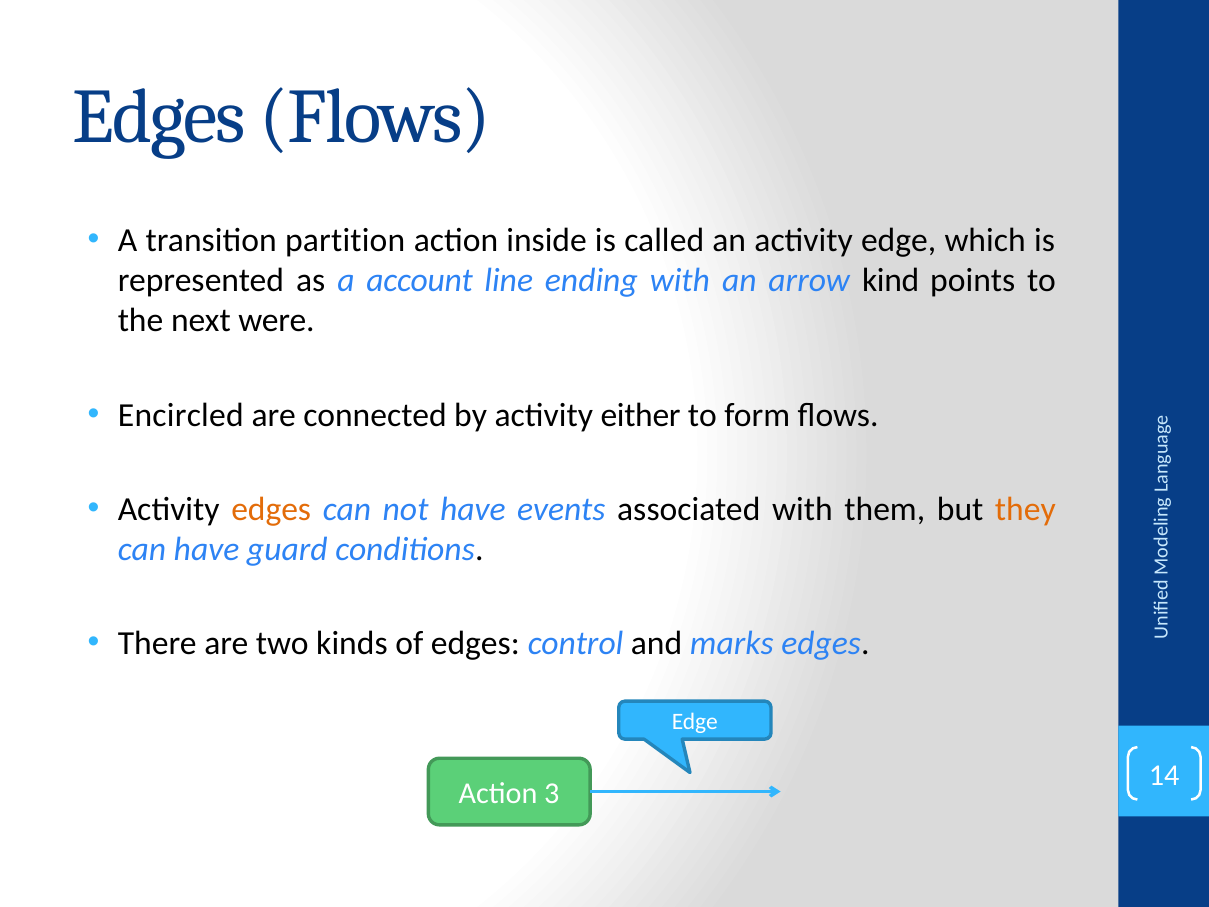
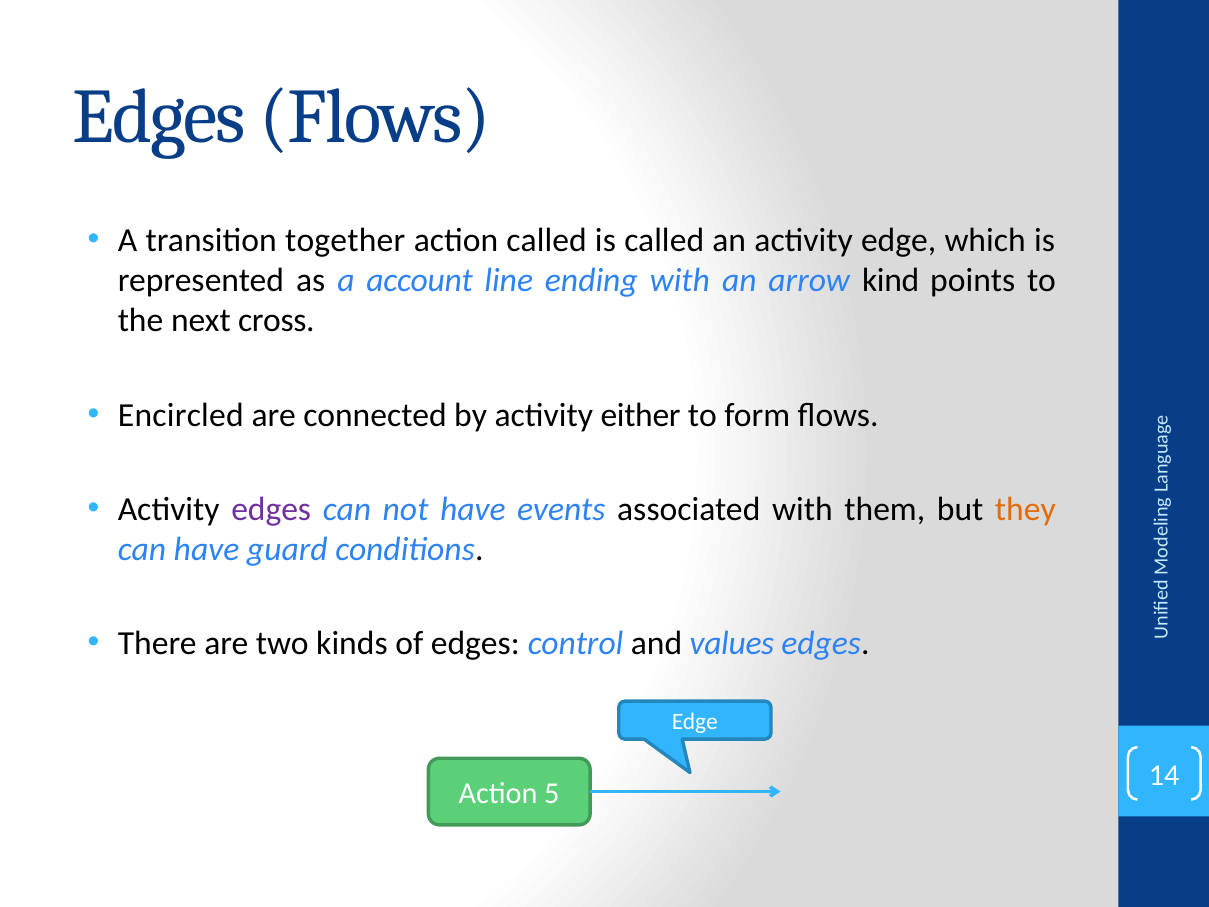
partition: partition -> together
action inside: inside -> called
were: were -> cross
edges at (271, 509) colour: orange -> purple
marks: marks -> values
3: 3 -> 5
